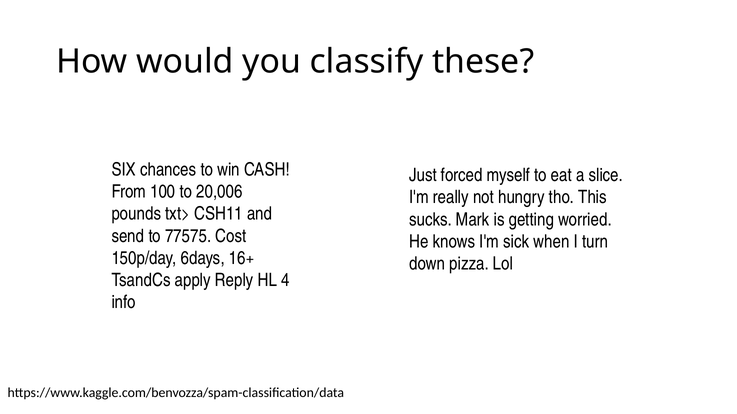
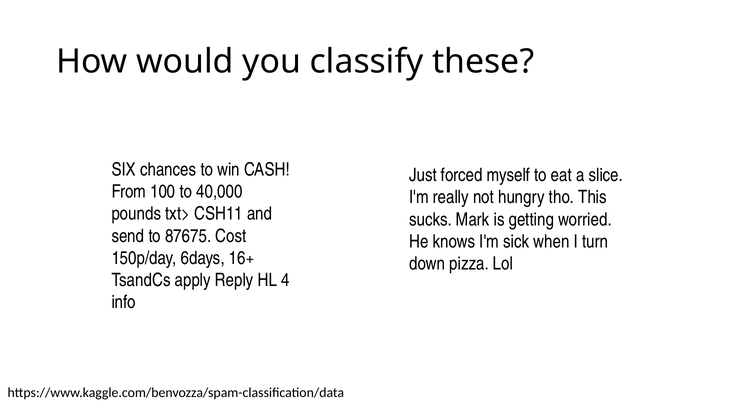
20,006: 20,006 -> 40,000
77575: 77575 -> 87675
